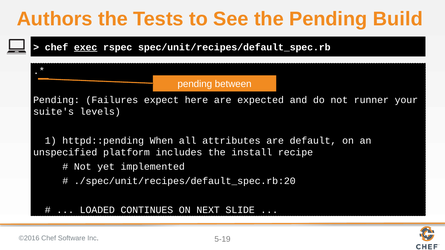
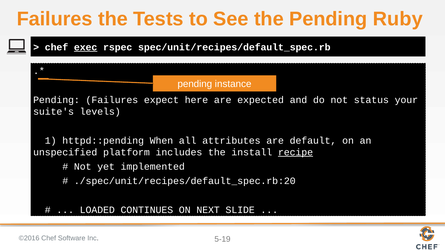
Authors at (55, 19): Authors -> Failures
Build: Build -> Ruby
between: between -> instance
runner: runner -> status
recipe underline: none -> present
